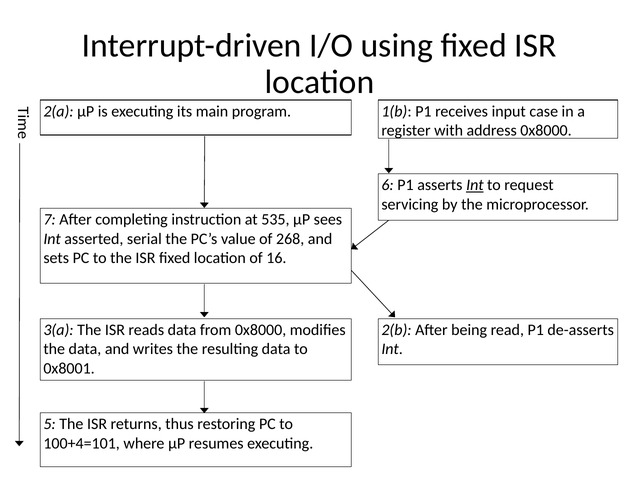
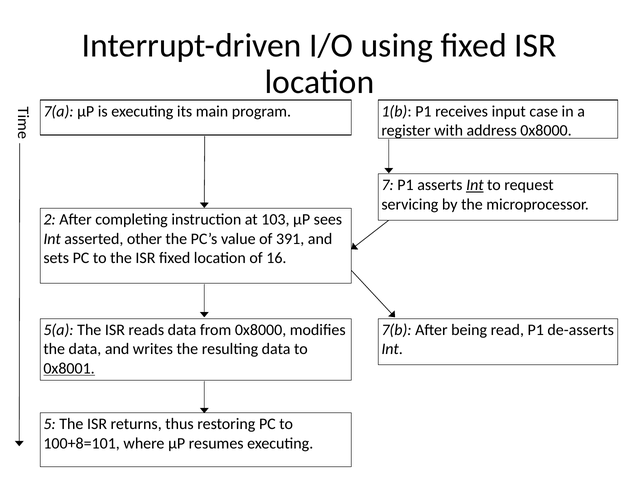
2(a: 2(a -> 7(a
6: 6 -> 7
7: 7 -> 2
535: 535 -> 103
serial: serial -> other
268: 268 -> 391
3(a: 3(a -> 5(a
2(b: 2(b -> 7(b
0x8001 underline: none -> present
100+4=101: 100+4=101 -> 100+8=101
